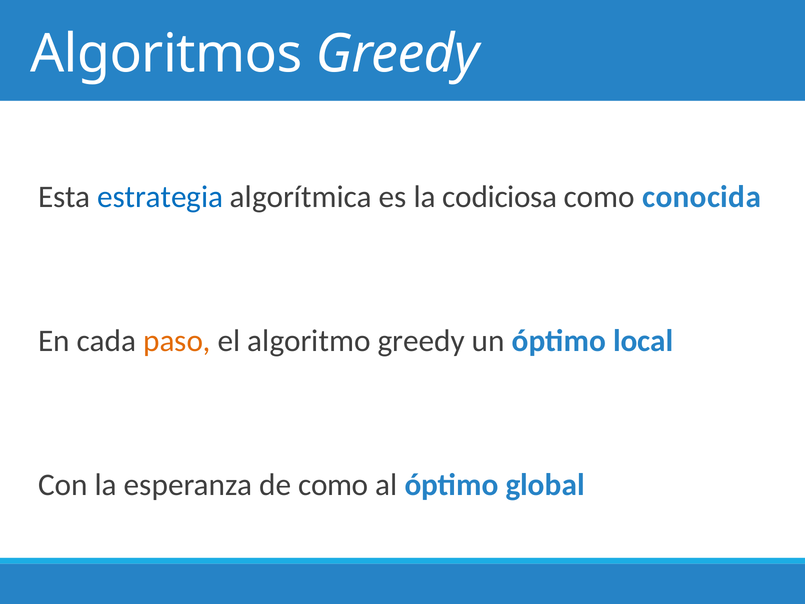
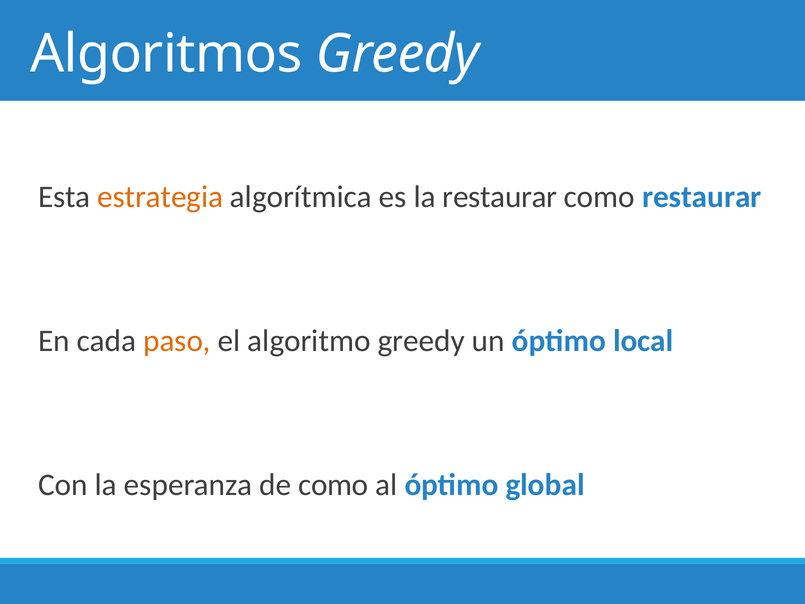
estrategia colour: blue -> orange
la codiciosa: codiciosa -> restaurar
como conocida: conocida -> restaurar
